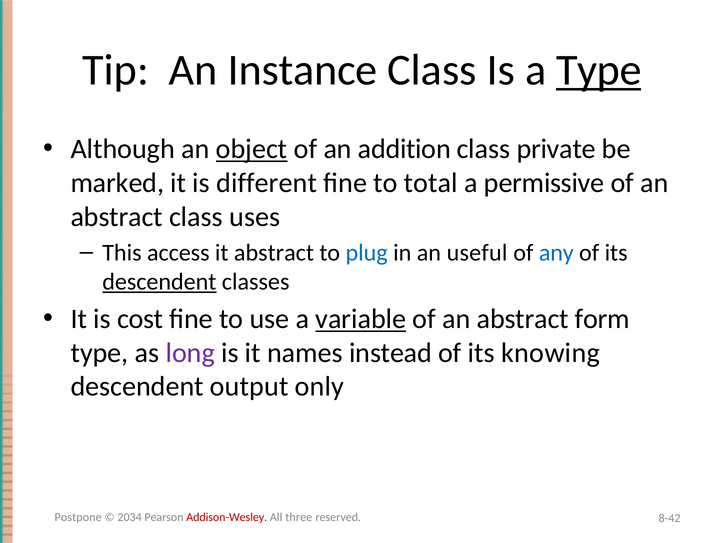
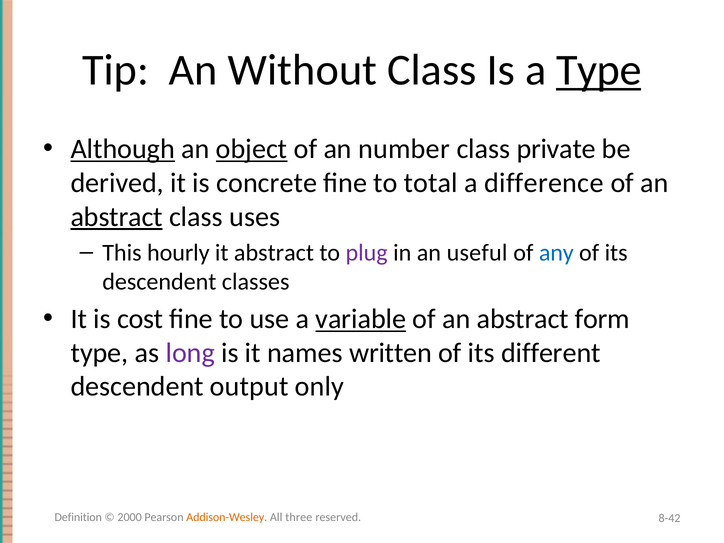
Instance: Instance -> Without
Although underline: none -> present
addition: addition -> number
marked: marked -> derived
different: different -> concrete
permissive: permissive -> difference
abstract at (117, 217) underline: none -> present
access: access -> hourly
plug colour: blue -> purple
descendent at (159, 282) underline: present -> none
instead: instead -> written
knowing: knowing -> different
Postpone: Postpone -> Definition
2034: 2034 -> 2000
Addison-Wesley colour: red -> orange
